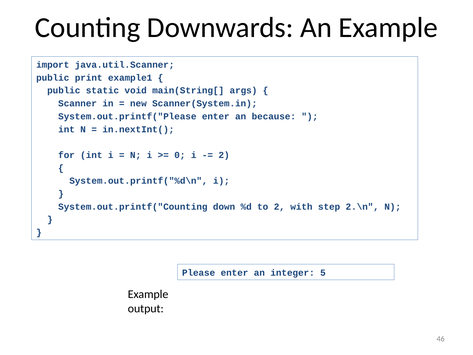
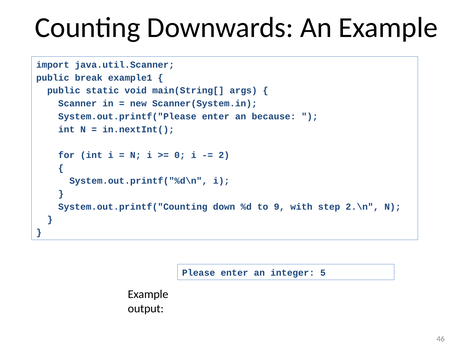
print: print -> break
to 2: 2 -> 9
